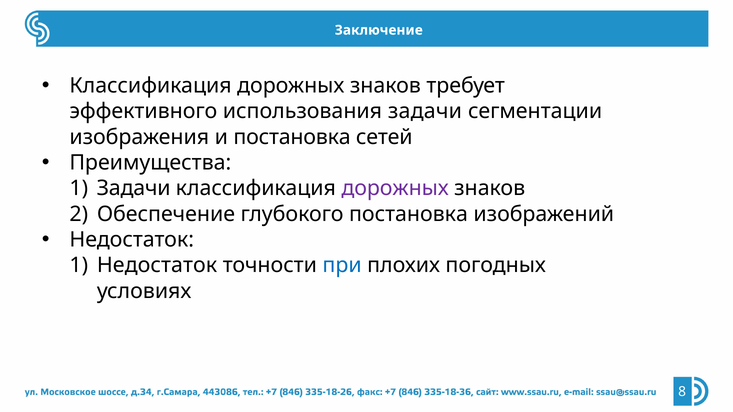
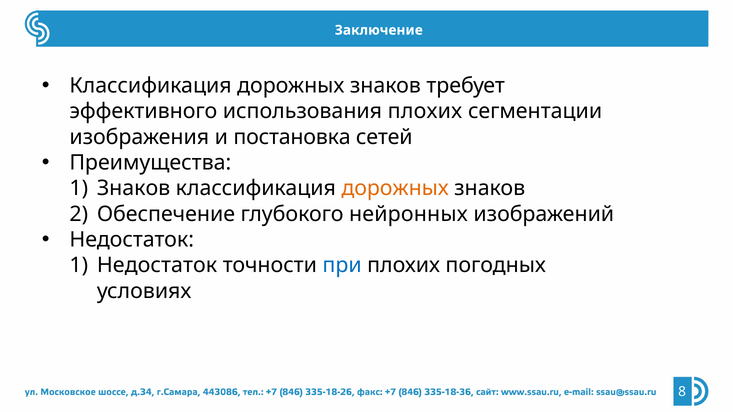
использования задачи: задачи -> плохих
Задачи at (134, 188): Задачи -> Знаков
дорожных at (395, 188) colour: purple -> orange
глубокого постановка: постановка -> нейронных
